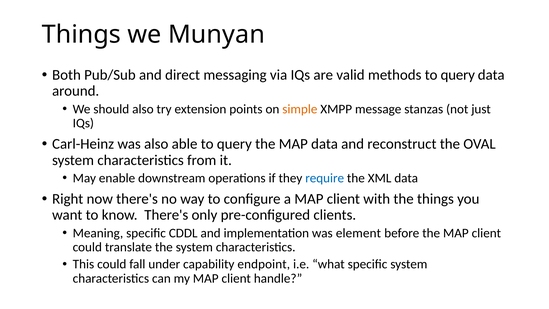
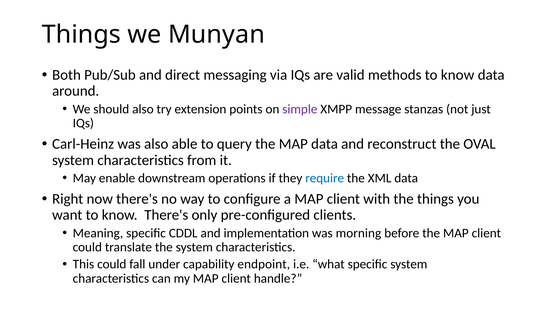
methods to query: query -> know
simple colour: orange -> purple
element: element -> morning
